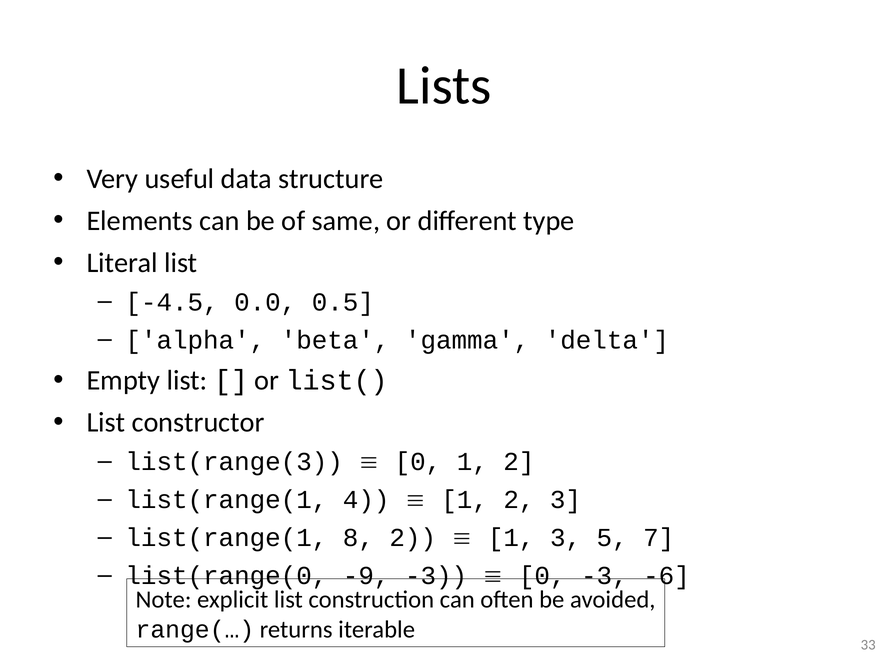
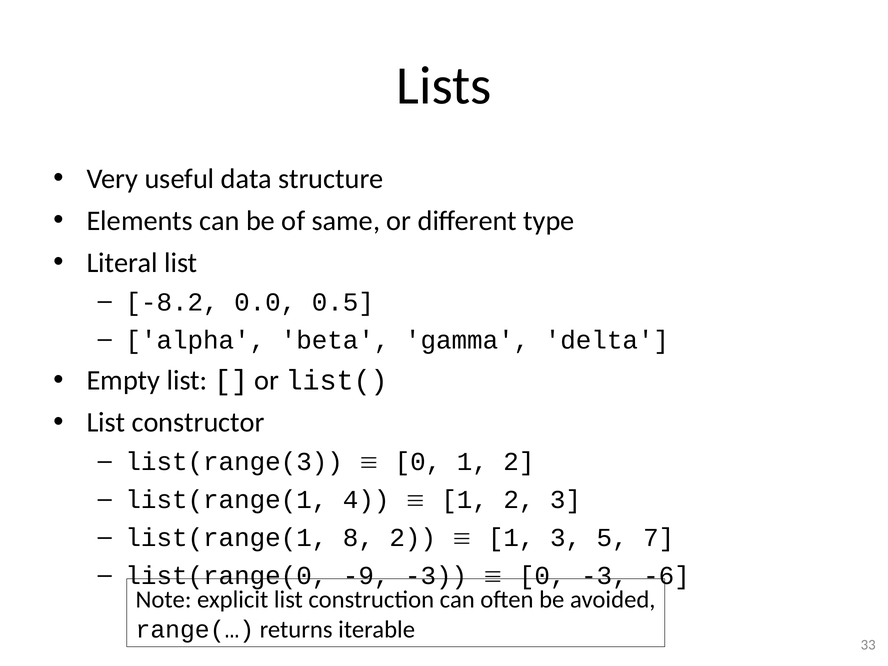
-4.5: -4.5 -> -8.2
